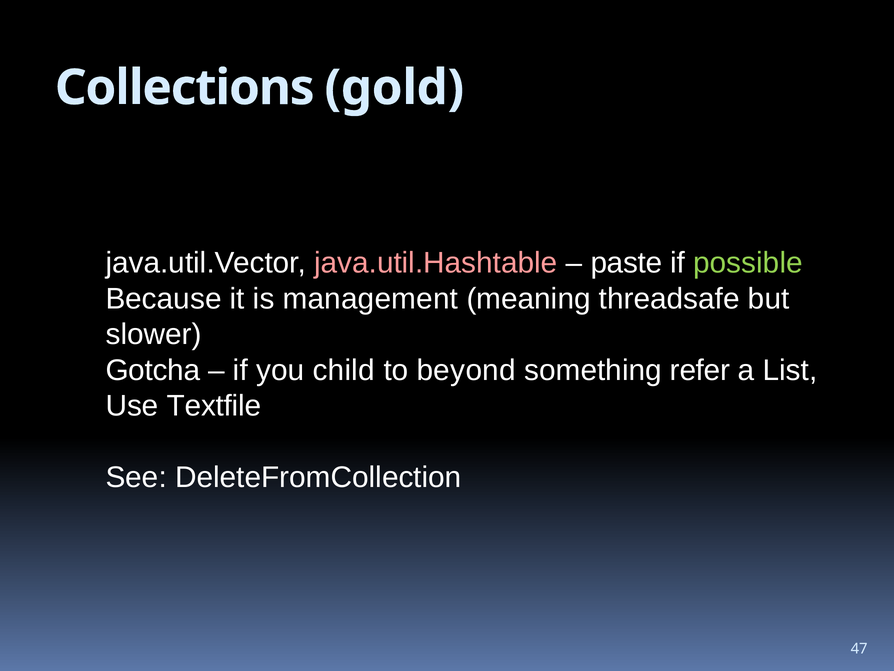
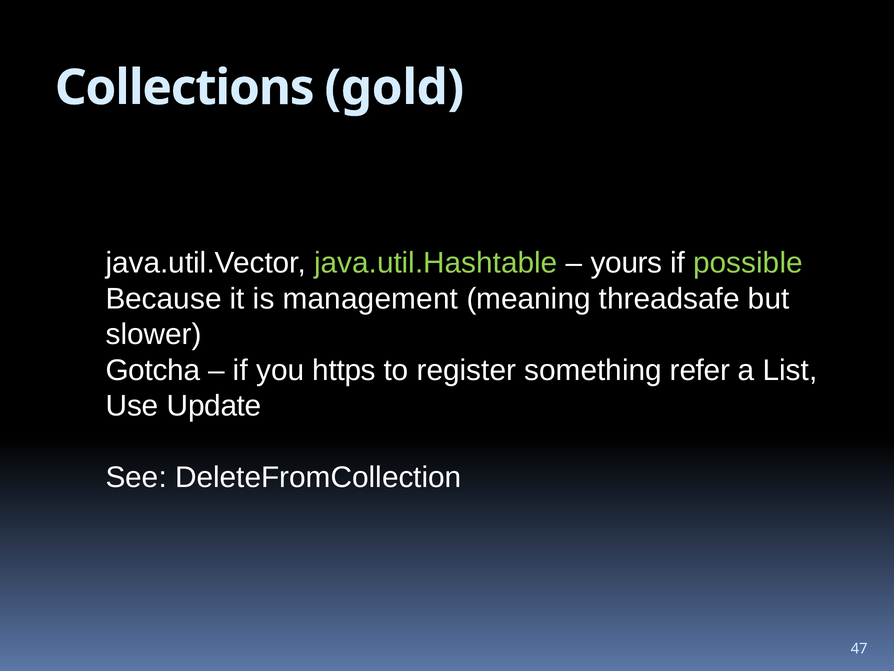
java.util.Hashtable colour: pink -> light green
paste: paste -> yours
child: child -> https
beyond: beyond -> register
Textfile: Textfile -> Update
